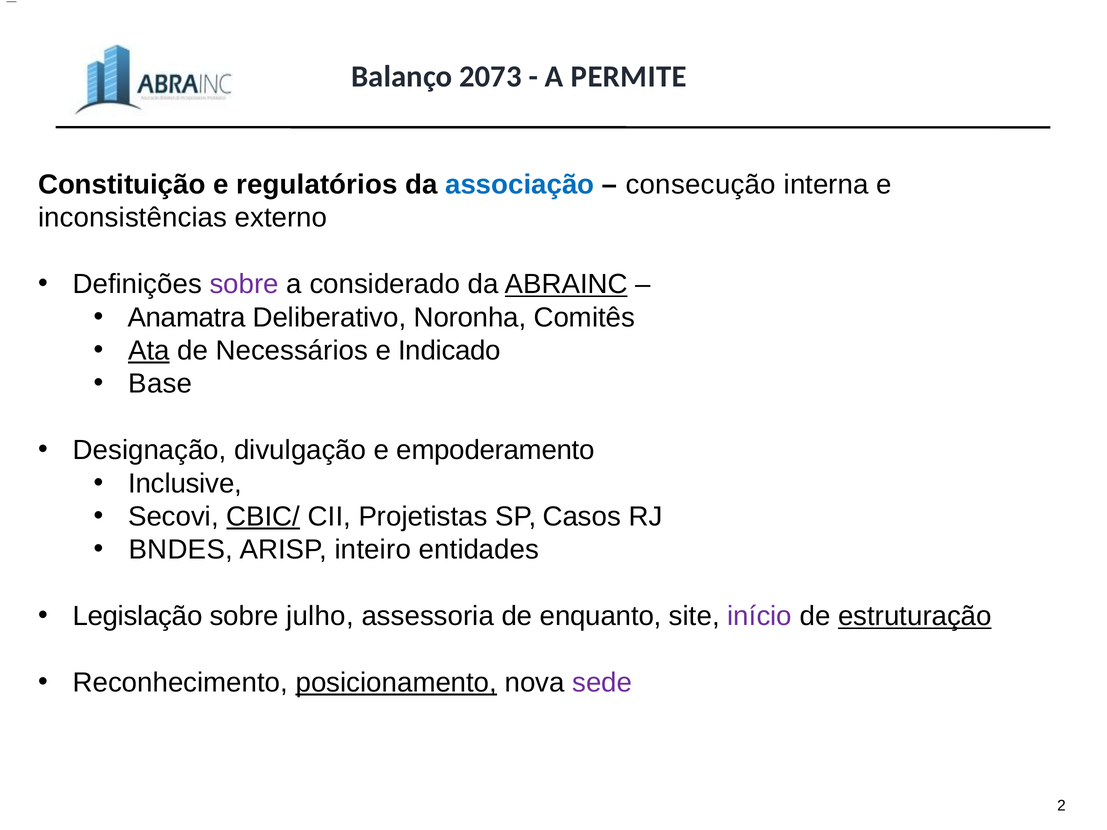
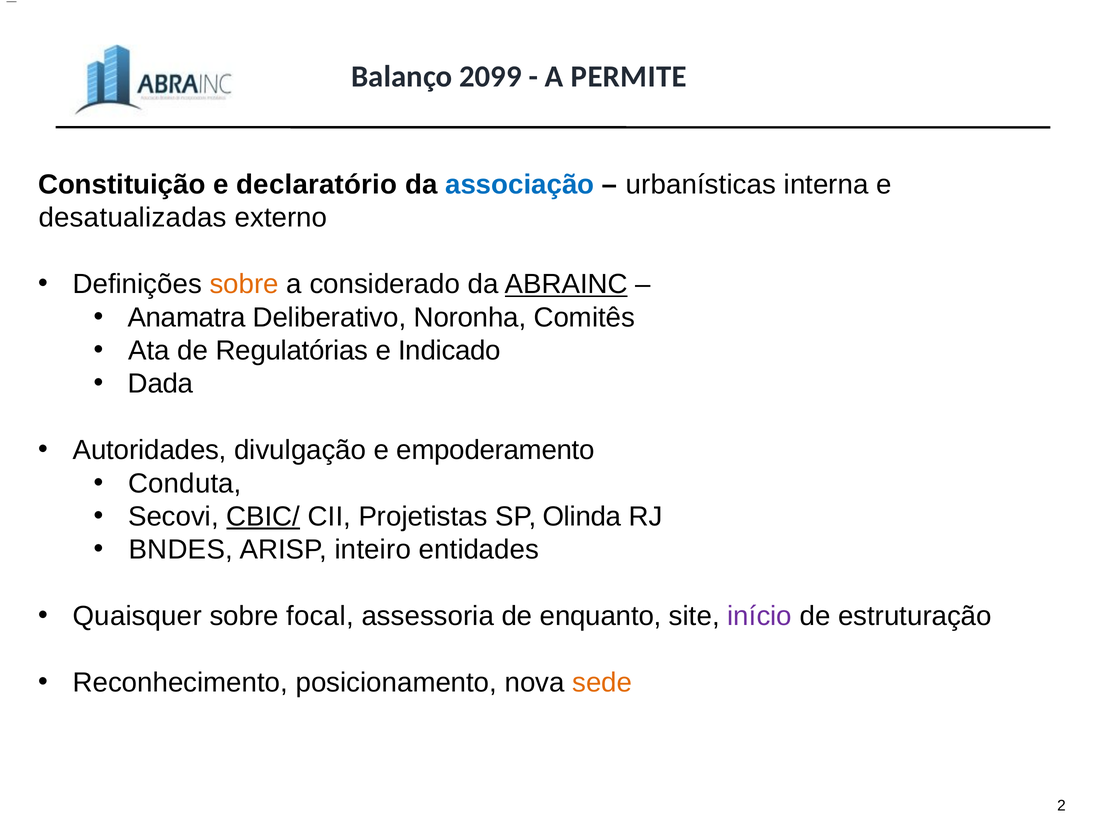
2073: 2073 -> 2099
regulatórios: regulatórios -> declaratório
consecução: consecução -> urbanísticas
inconsistências: inconsistências -> desatualizadas
sobre at (244, 284) colour: purple -> orange
Ata underline: present -> none
Necessários: Necessários -> Regulatórias
Base: Base -> Dada
Designação: Designação -> Autoridades
Inclusive: Inclusive -> Conduta
Casos: Casos -> Olinda
Legislação: Legislação -> Quaisquer
julho: julho -> focal
estruturação underline: present -> none
posicionamento underline: present -> none
sede colour: purple -> orange
